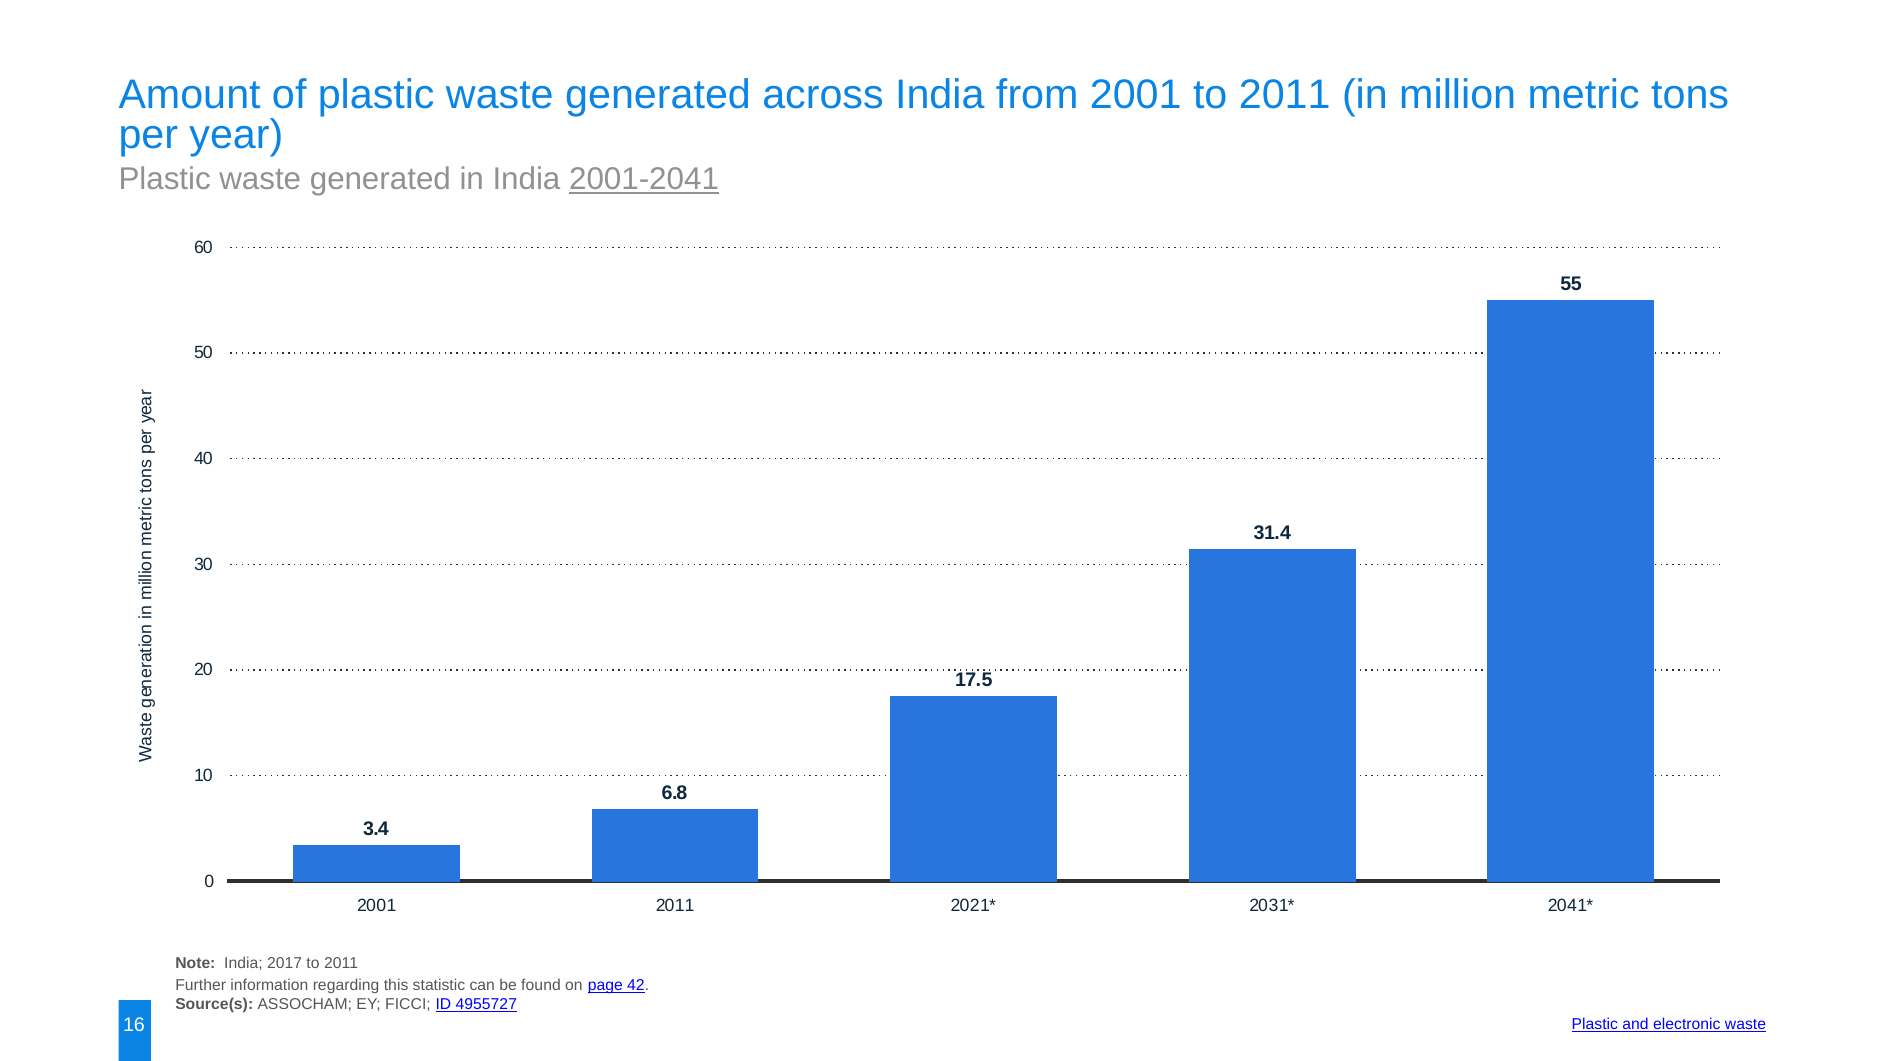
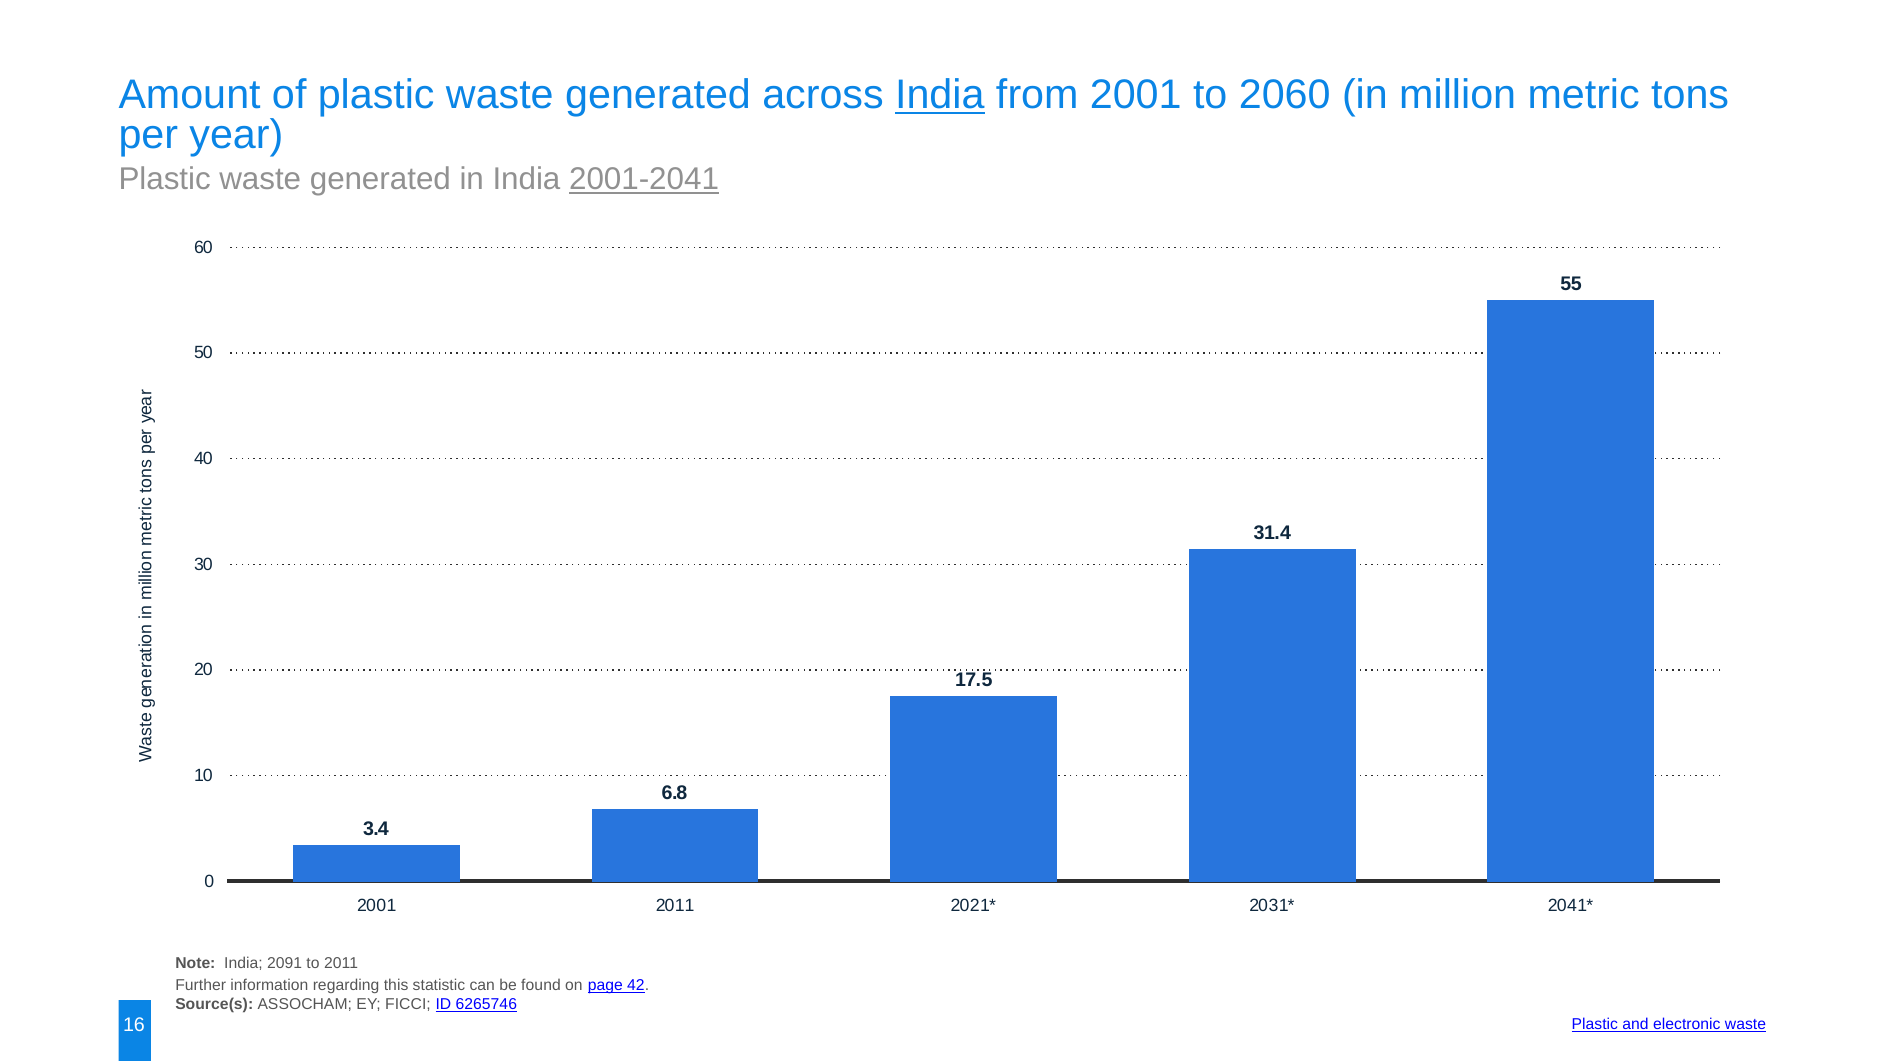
India at (940, 95) underline: none -> present
2001 to 2011: 2011 -> 2060
2017: 2017 -> 2091
4955727: 4955727 -> 6265746
